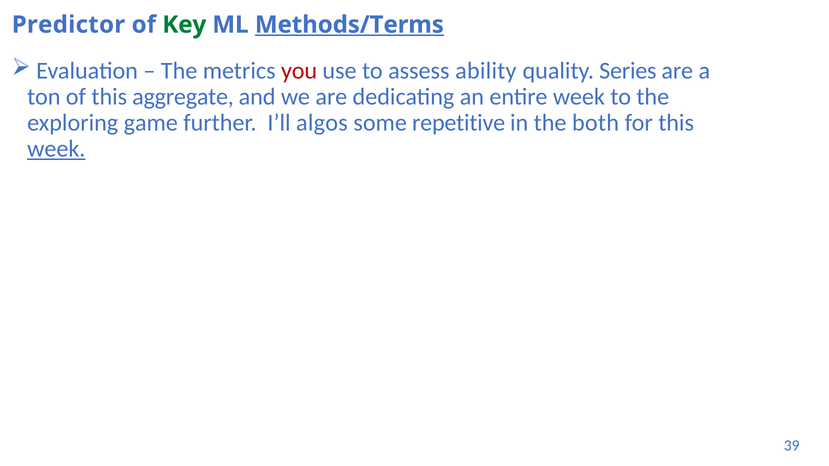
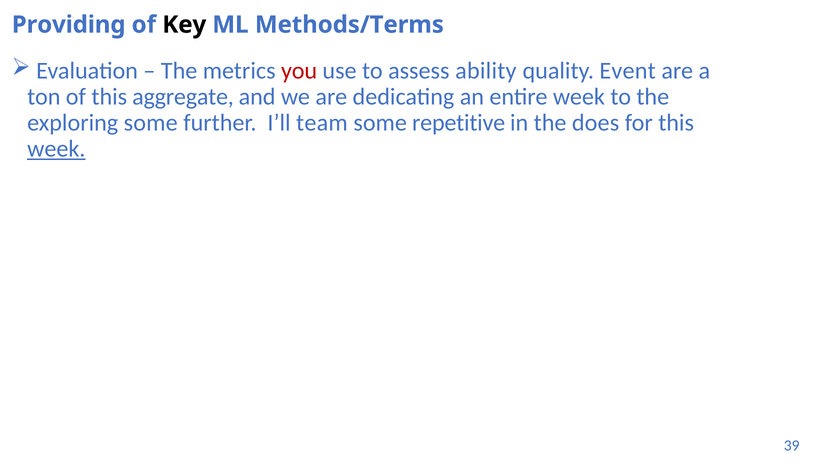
Predictor: Predictor -> Providing
Key colour: green -> black
Methods/Terms underline: present -> none
Series: Series -> Event
exploring game: game -> some
algos: algos -> team
both: both -> does
